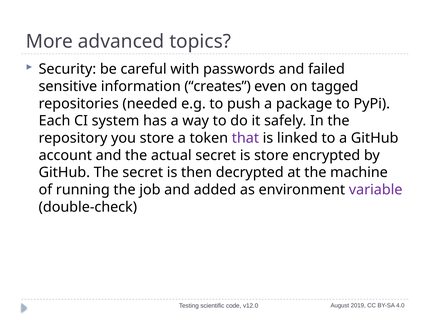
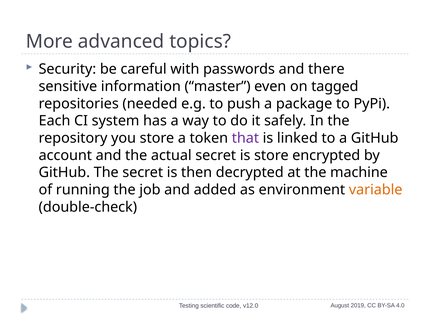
failed: failed -> there
creates: creates -> master
variable colour: purple -> orange
